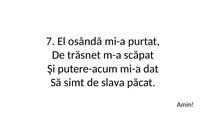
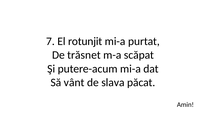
osândă: osândă -> rotunjit
simt: simt -> vânt
